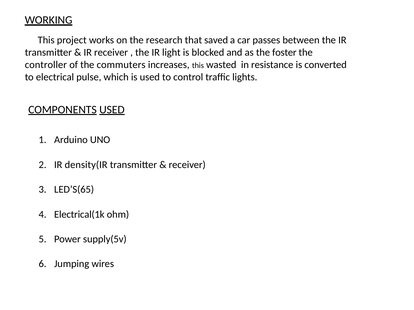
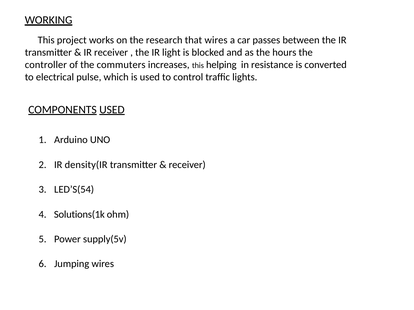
that saved: saved -> wires
foster: foster -> hours
wasted: wasted -> helping
LED’S(65: LED’S(65 -> LED’S(54
Electrical(1k: Electrical(1k -> Solutions(1k
